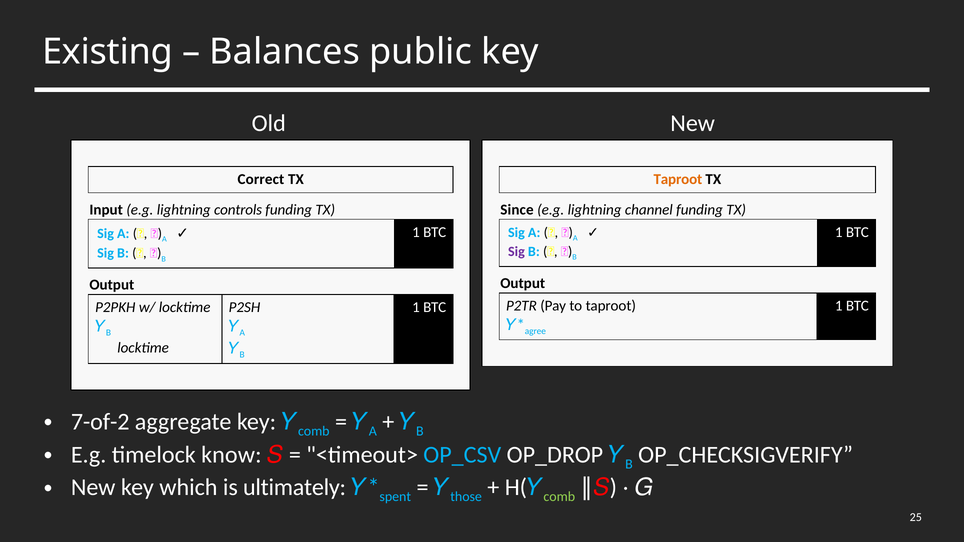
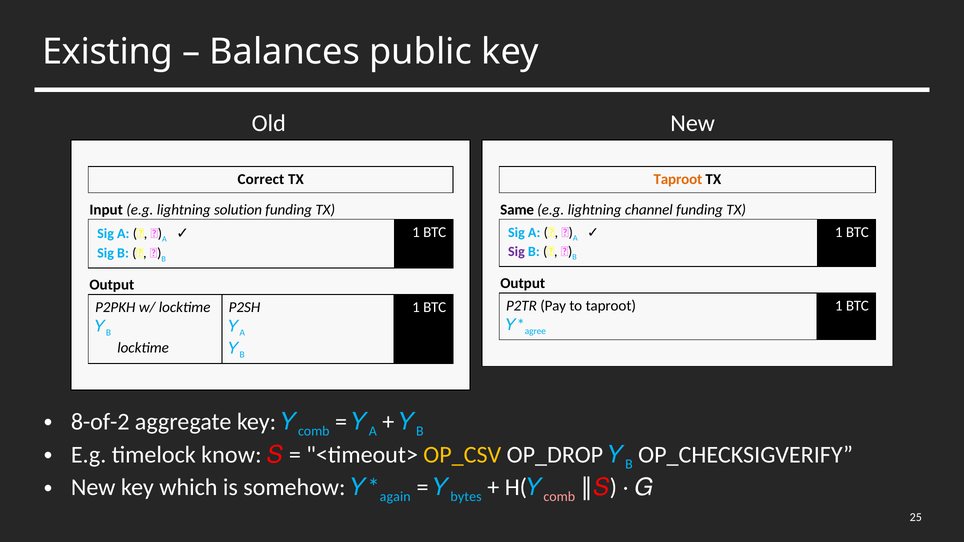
controls: controls -> solution
Since: Since -> Same
7-of-2: 7-of-2 -> 8-of-2
OP_CSV colour: light blue -> yellow
ultimately: ultimately -> somehow
spent: spent -> again
those: those -> bytes
comb at (559, 497) colour: light green -> pink
